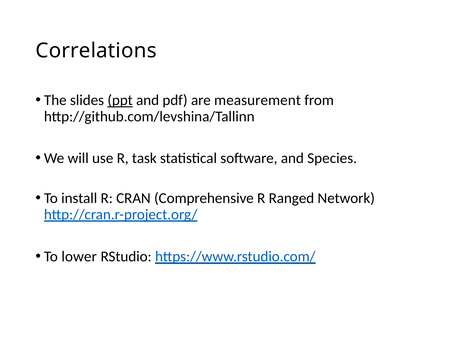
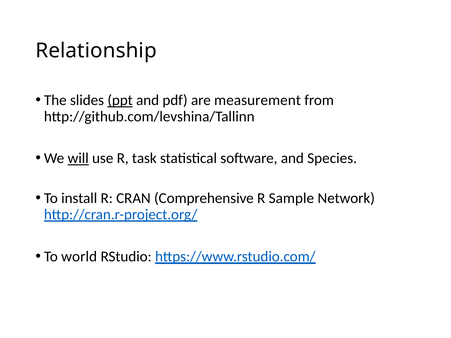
Correlations: Correlations -> Relationship
will underline: none -> present
Ranged: Ranged -> Sample
lower: lower -> world
